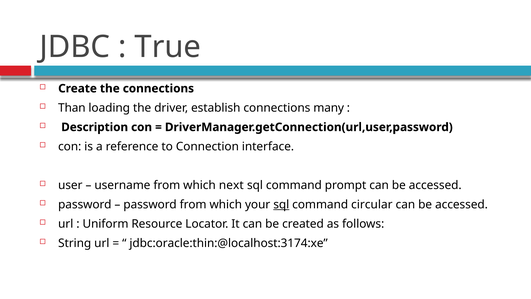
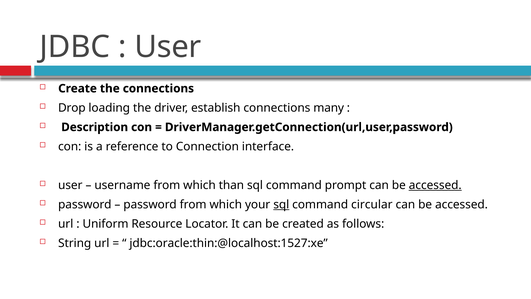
True at (168, 47): True -> User
Than: Than -> Drop
next: next -> than
accessed at (435, 185) underline: none -> present
jdbc:oracle:thin:@localhost:3174:xe: jdbc:oracle:thin:@localhost:3174:xe -> jdbc:oracle:thin:@localhost:1527:xe
